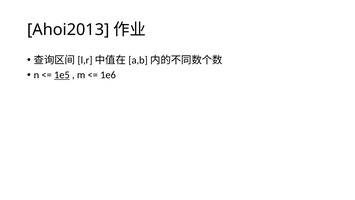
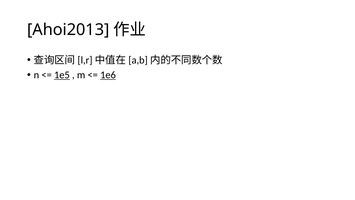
1e6 underline: none -> present
